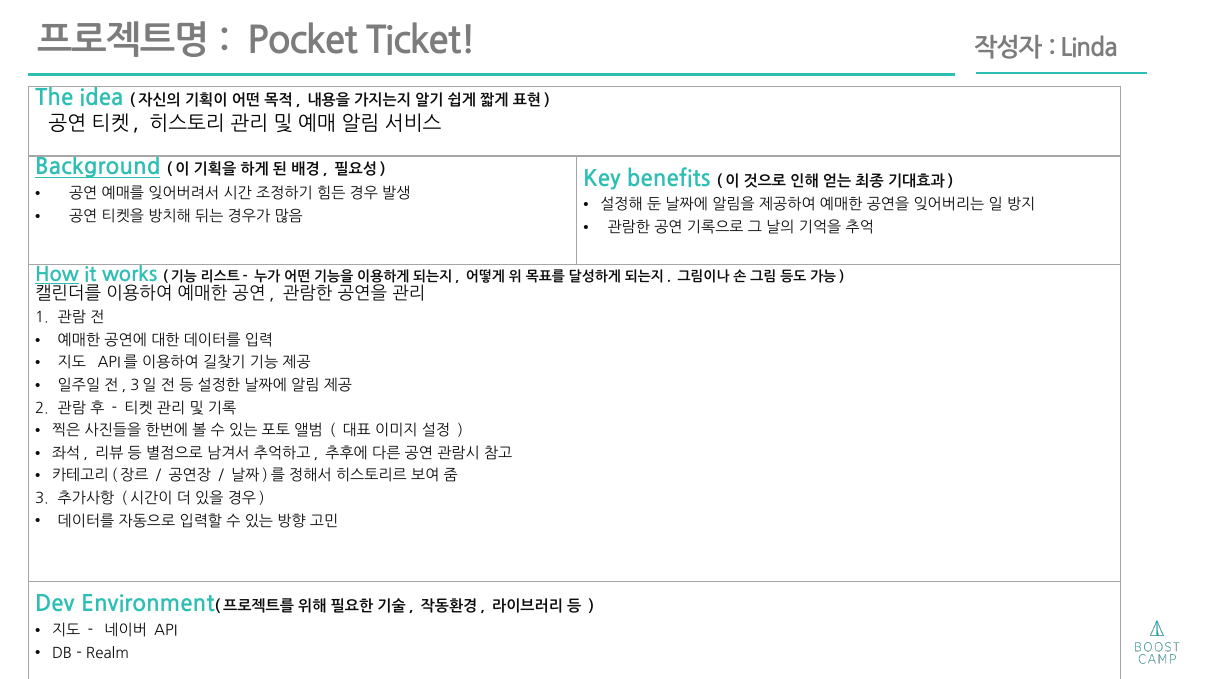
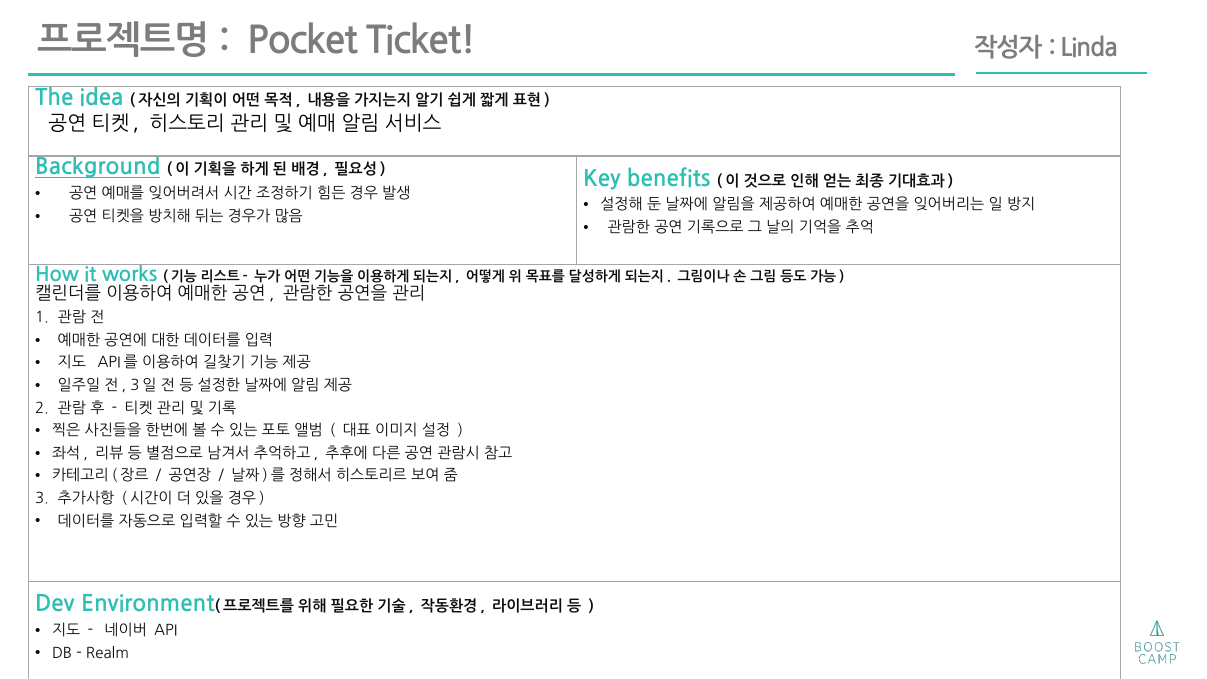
How underline: present -> none
